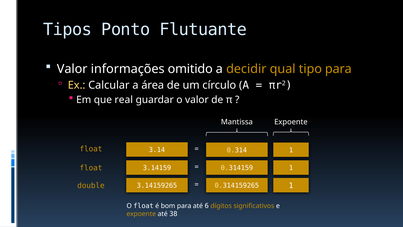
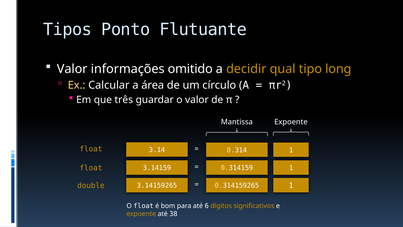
tipo para: para -> long
real: real -> três
